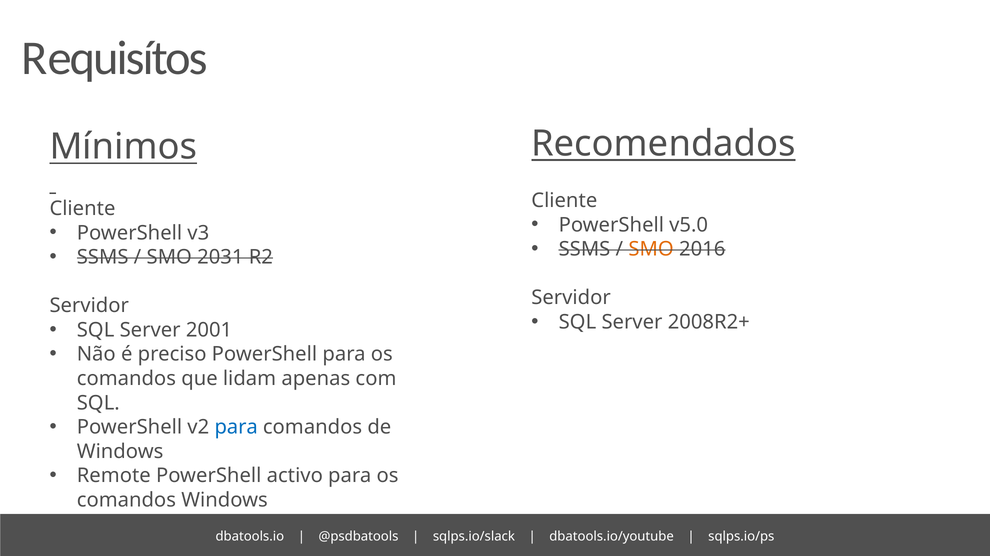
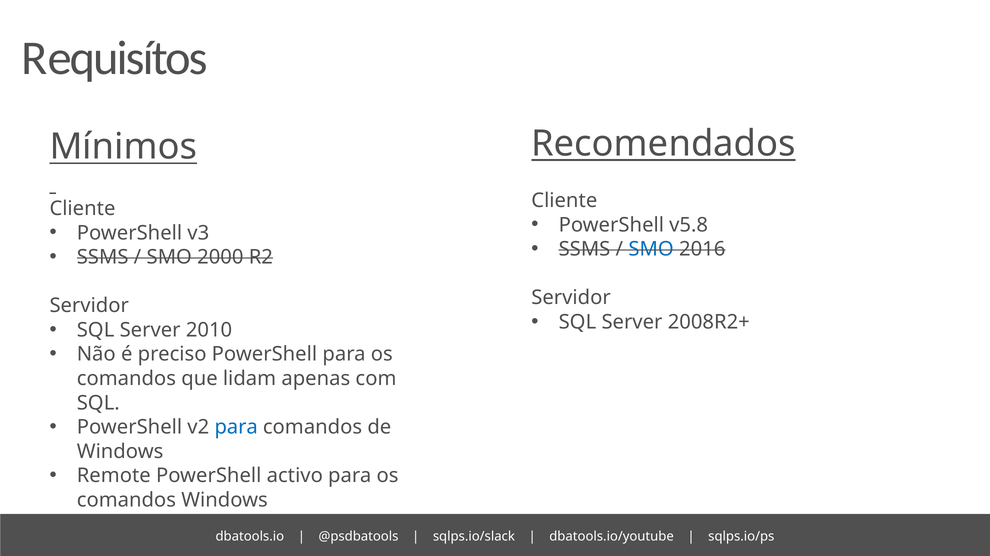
v5.0: v5.0 -> v5.8
SMO at (651, 249) colour: orange -> blue
2031: 2031 -> 2000
2001: 2001 -> 2010
